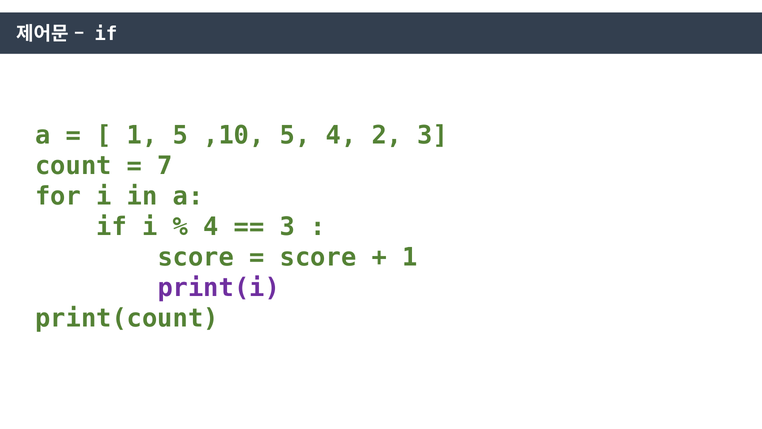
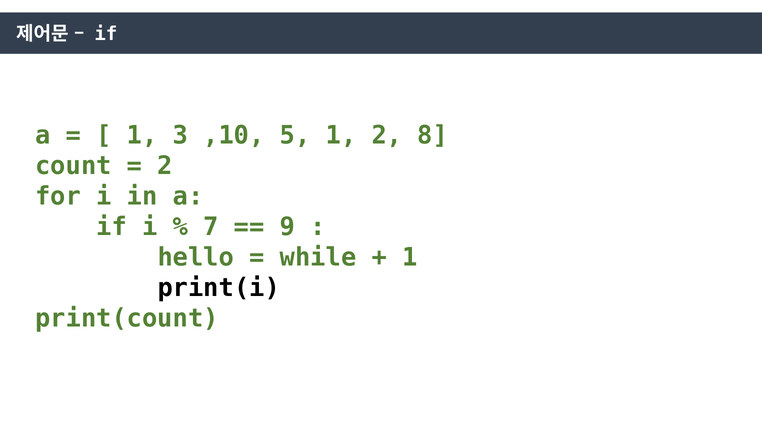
1 5: 5 -> 3
5 4: 4 -> 1
2 3: 3 -> 8
7 at (165, 165): 7 -> 2
4 at (211, 226): 4 -> 7
3 at (287, 226): 3 -> 9
score at (196, 257): score -> hello
score at (318, 257): score -> while
print(i colour: purple -> black
